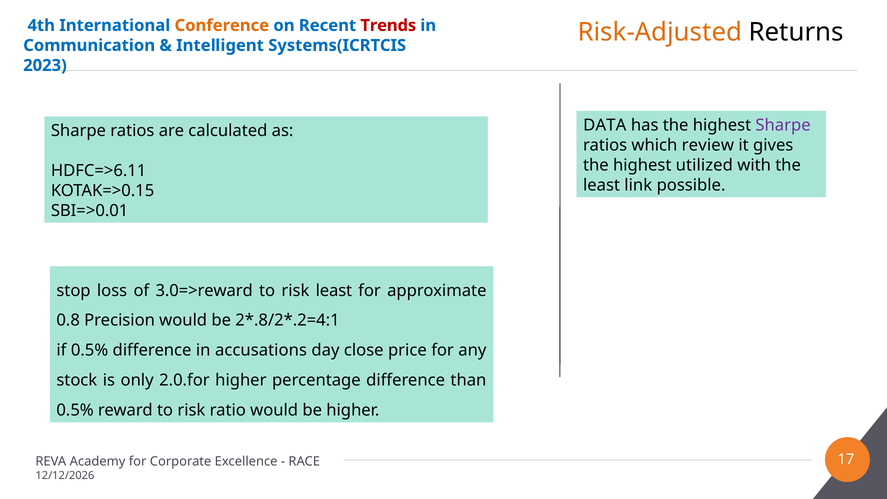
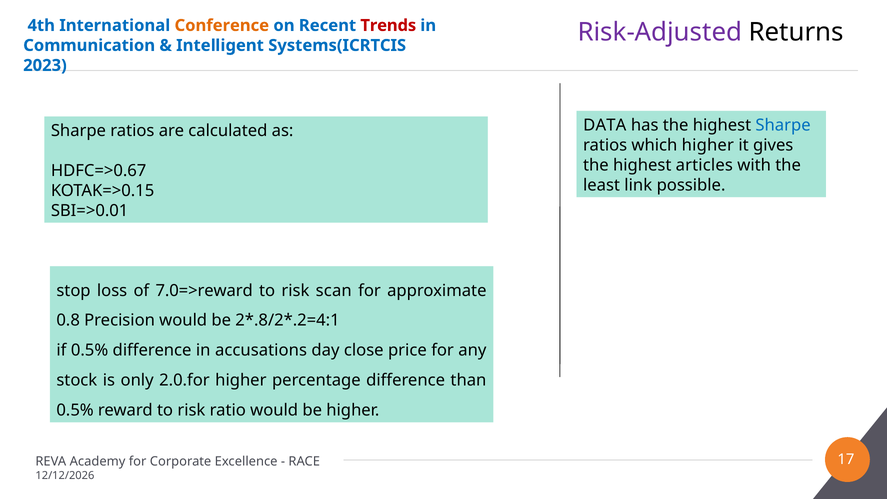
Risk-Adjusted colour: orange -> purple
Sharpe at (783, 125) colour: purple -> blue
which review: review -> higher
utilized: utilized -> articles
HDFC=>6.11: HDFC=>6.11 -> HDFC=>0.67
3.0=>reward: 3.0=>reward -> 7.0=>reward
risk least: least -> scan
